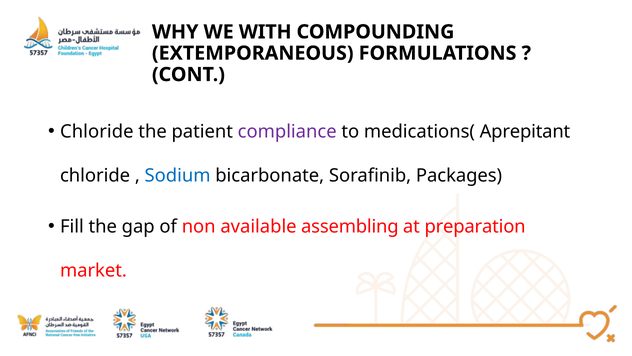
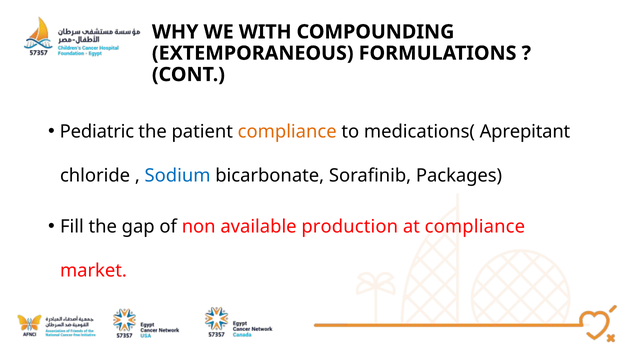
Chloride at (97, 131): Chloride -> Pediatric
compliance at (287, 131) colour: purple -> orange
assembling: assembling -> production
at preparation: preparation -> compliance
